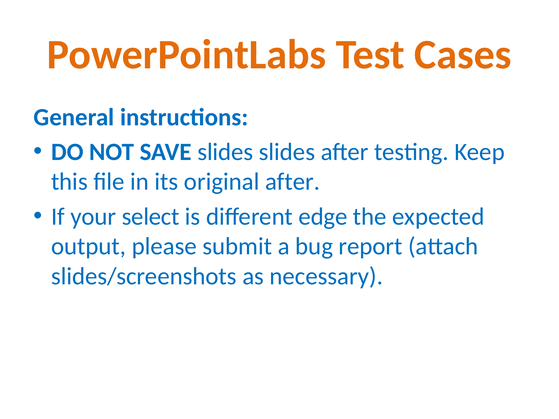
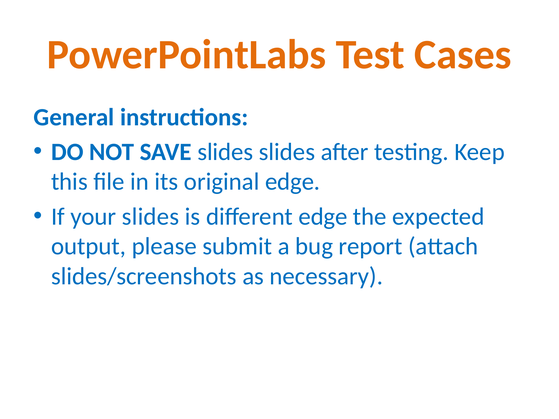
original after: after -> edge
your select: select -> slides
